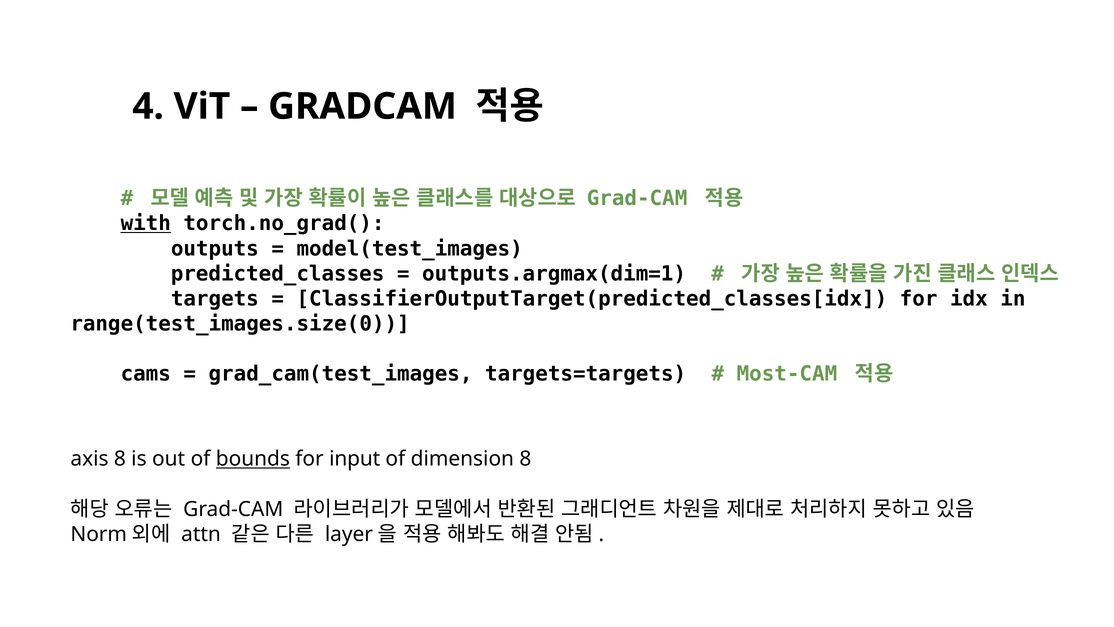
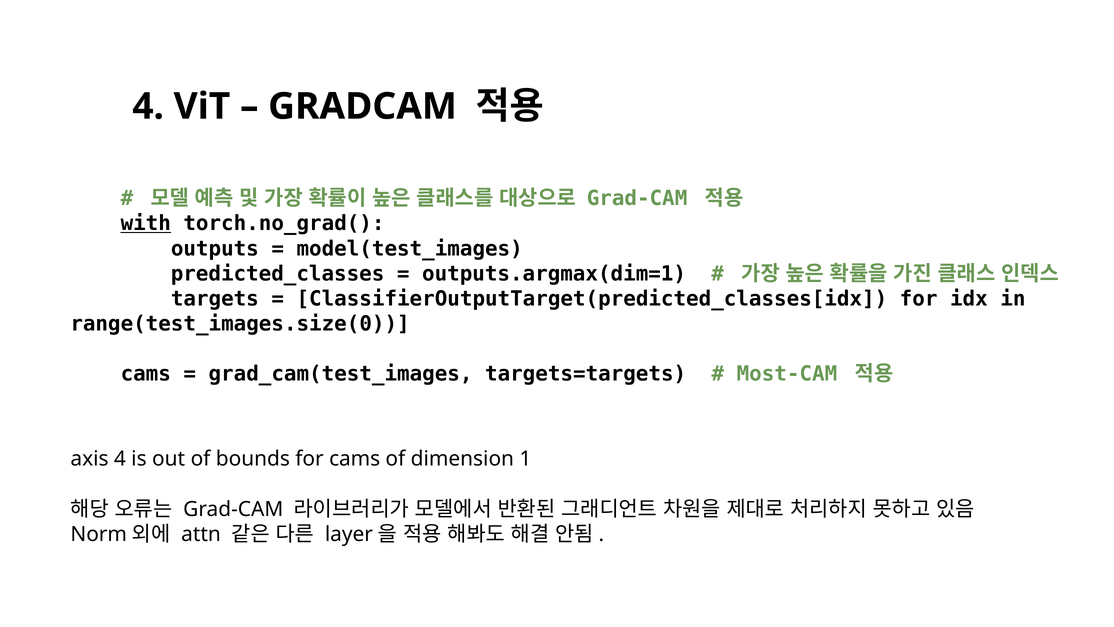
axis 8: 8 -> 4
bounds underline: present -> none
for input: input -> cams
dimension 8: 8 -> 1
